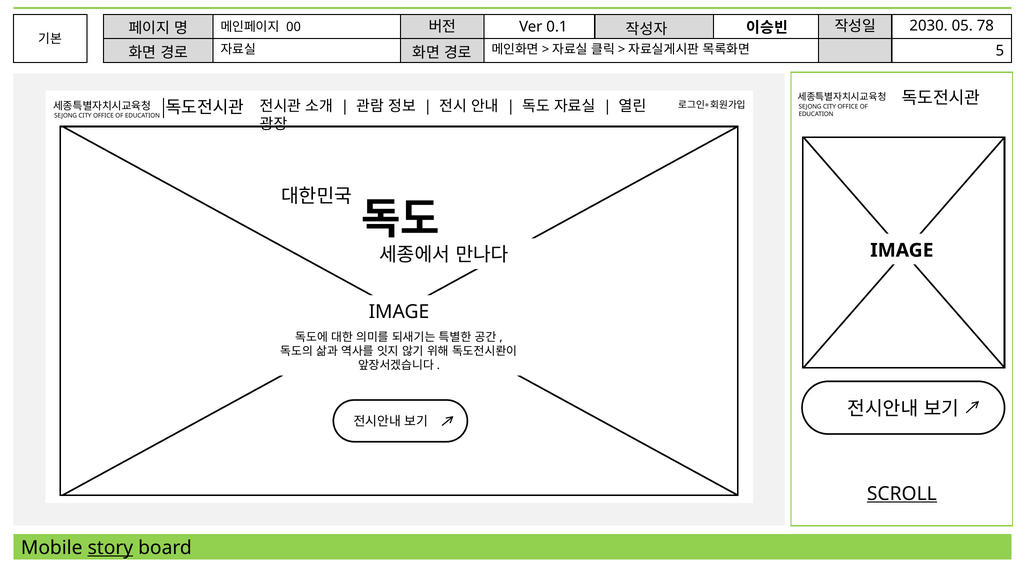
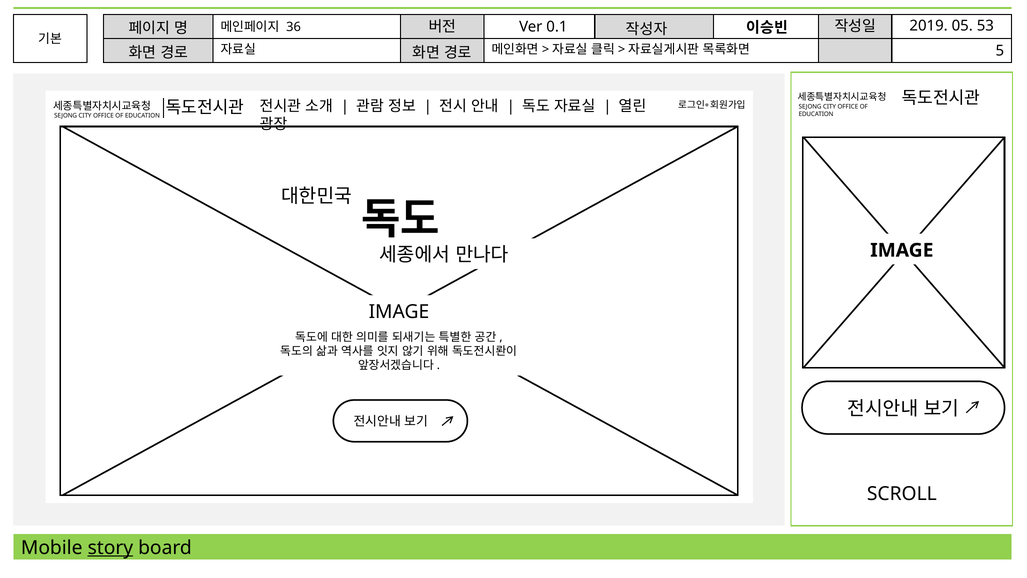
00: 00 -> 36
2030: 2030 -> 2019
78: 78 -> 53
SCROLL underline: present -> none
